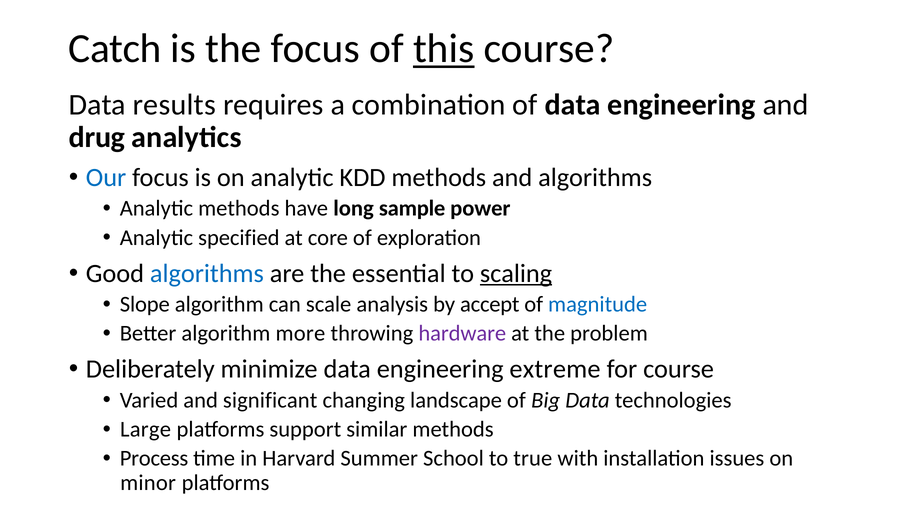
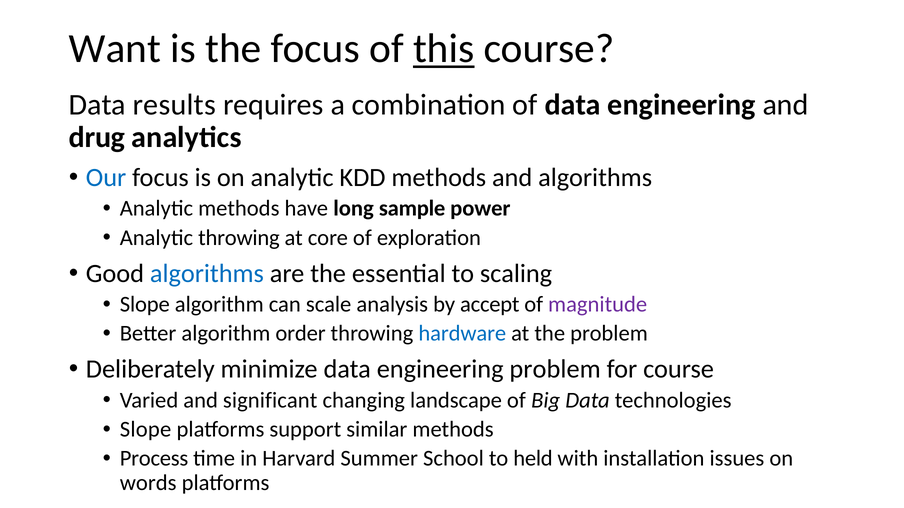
Catch: Catch -> Want
Analytic specified: specified -> throwing
scaling underline: present -> none
magnitude colour: blue -> purple
more: more -> order
hardware colour: purple -> blue
engineering extreme: extreme -> problem
Large at (146, 430): Large -> Slope
true: true -> held
minor: minor -> words
